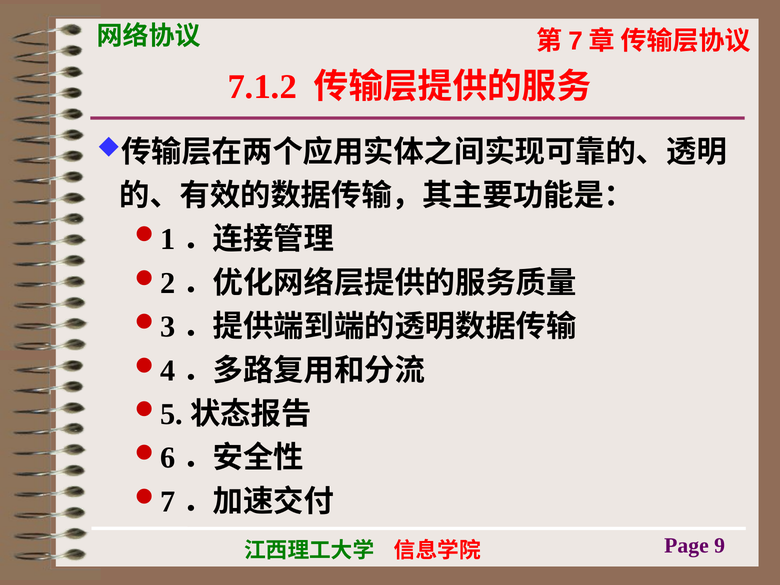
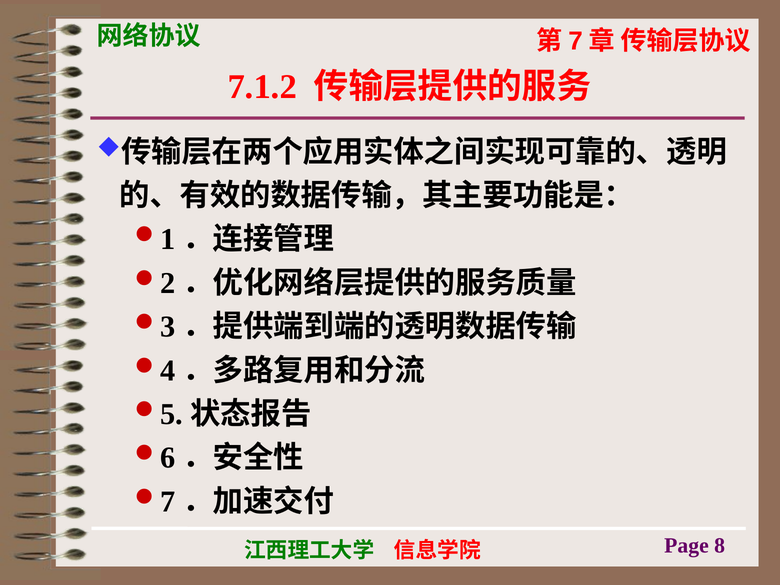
9: 9 -> 8
